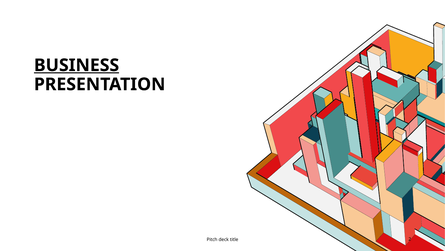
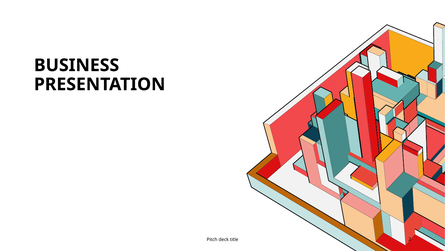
BUSINESS underline: present -> none
